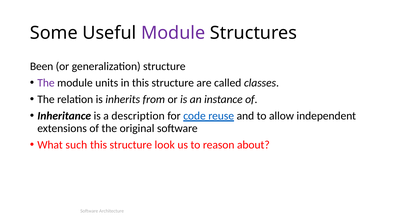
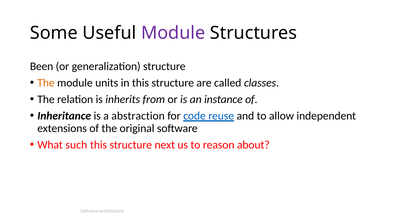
The at (46, 83) colour: purple -> orange
description: description -> abstraction
look: look -> next
